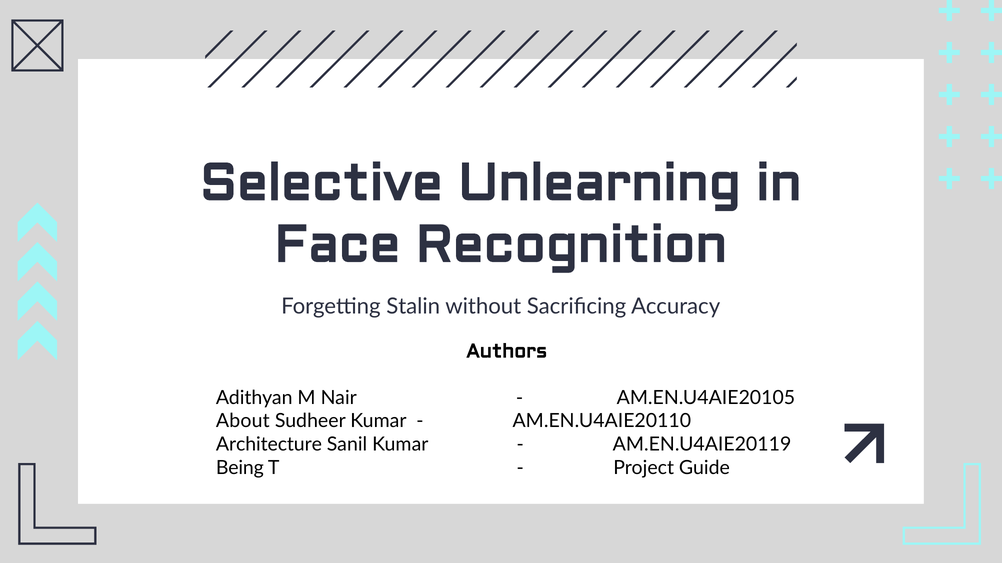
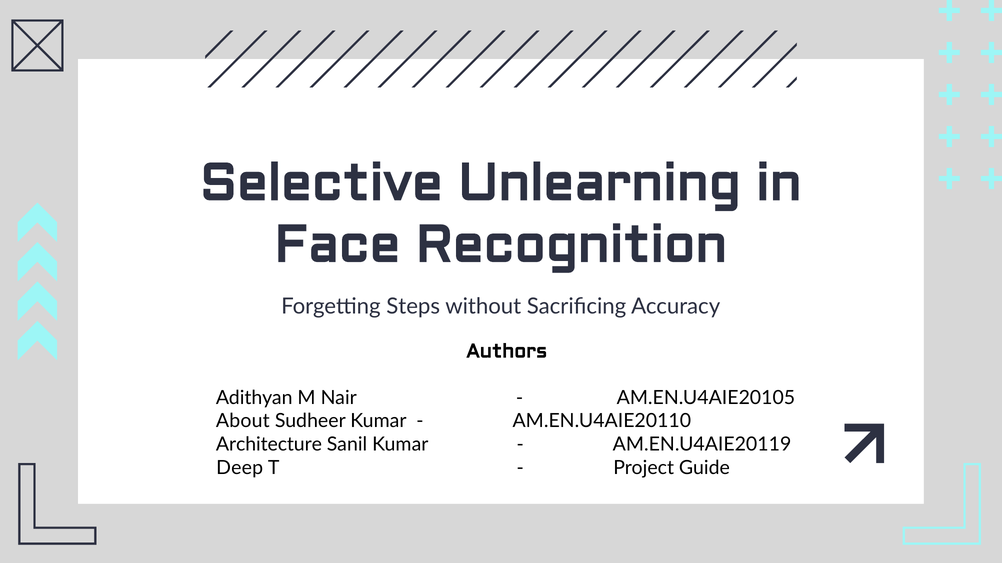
Stalin: Stalin -> Steps
Being: Being -> Deep
